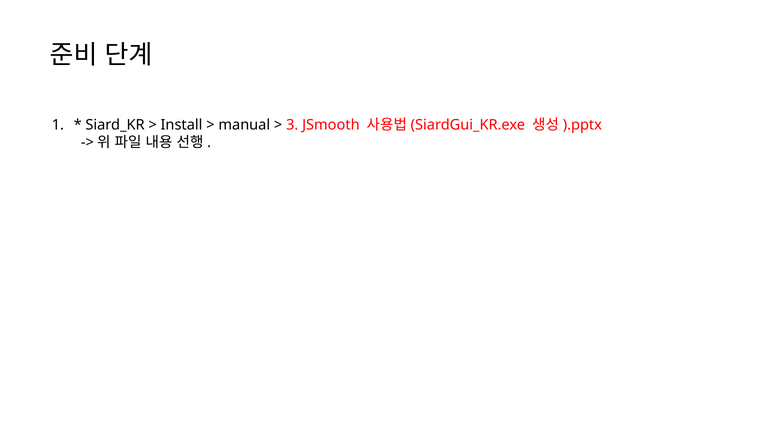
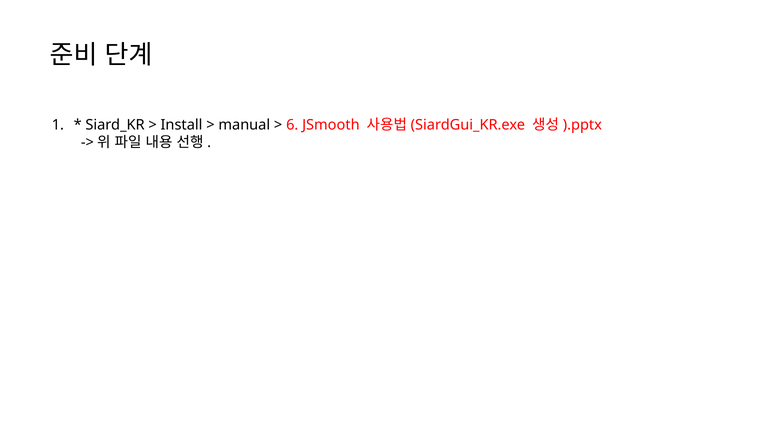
3: 3 -> 6
